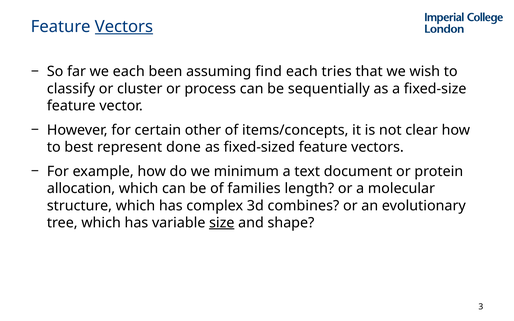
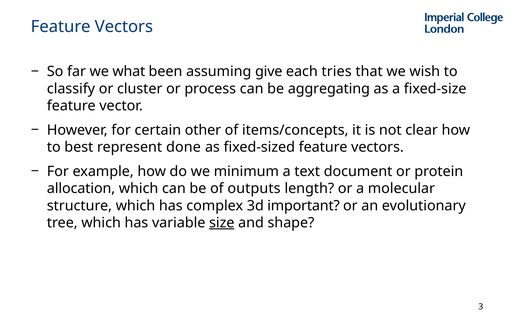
Vectors at (124, 27) underline: present -> none
we each: each -> what
find: find -> give
sequentially: sequentially -> aggregating
families: families -> outputs
combines: combines -> important
